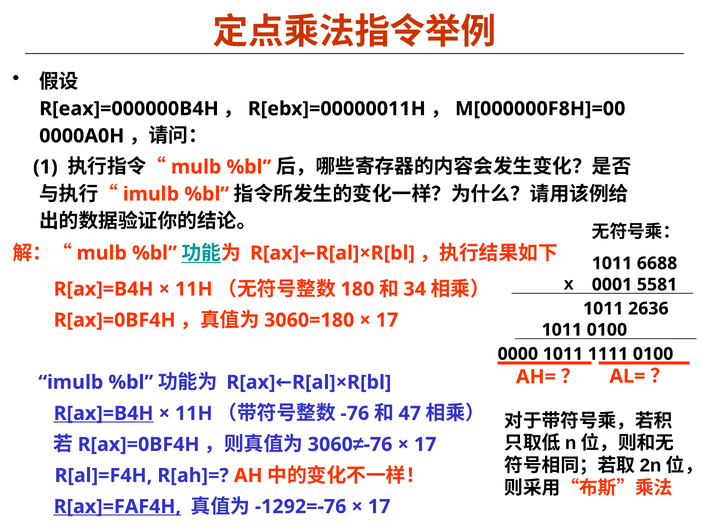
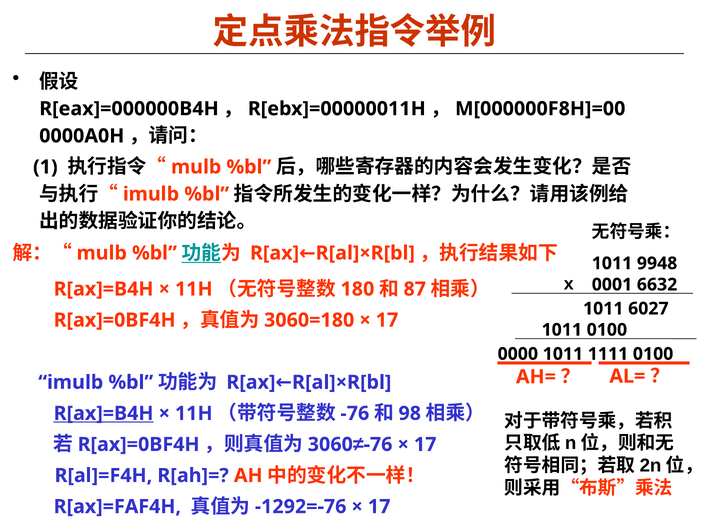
6688: 6688 -> 9948
5581: 5581 -> 6632
34: 34 -> 87
2636: 2636 -> 6027
47: 47 -> 98
R[ax]=FAF4H underline: present -> none
